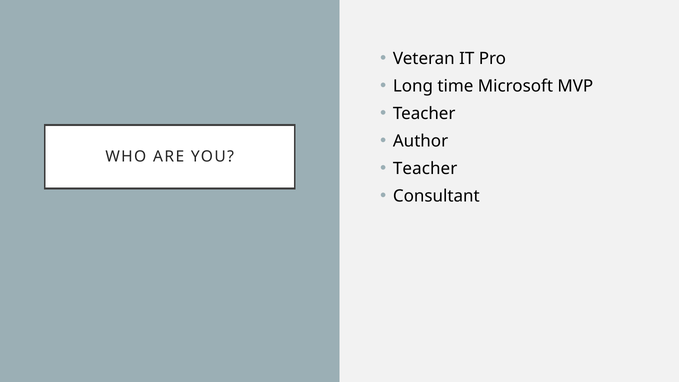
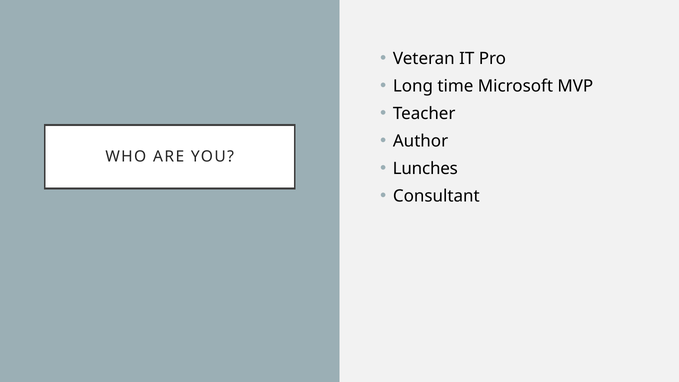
Teacher at (425, 169): Teacher -> Lunches
